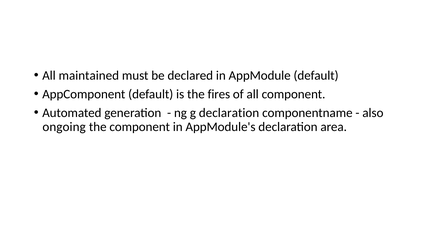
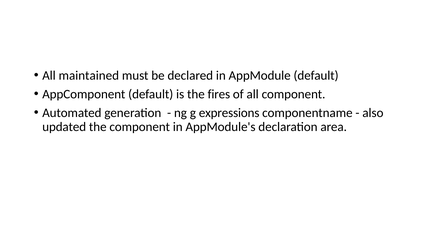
g declaration: declaration -> expressions
ongoing: ongoing -> updated
